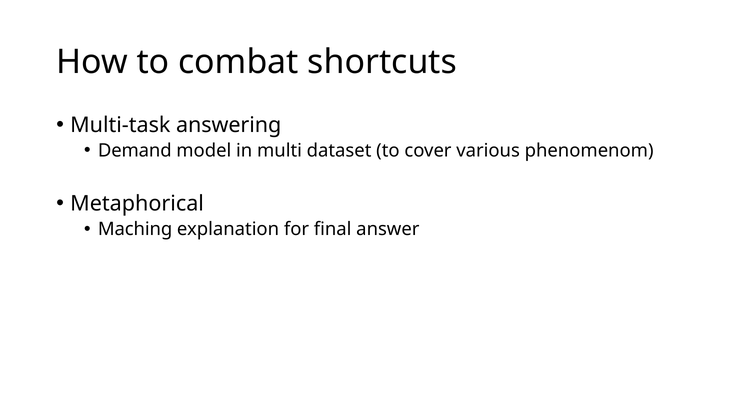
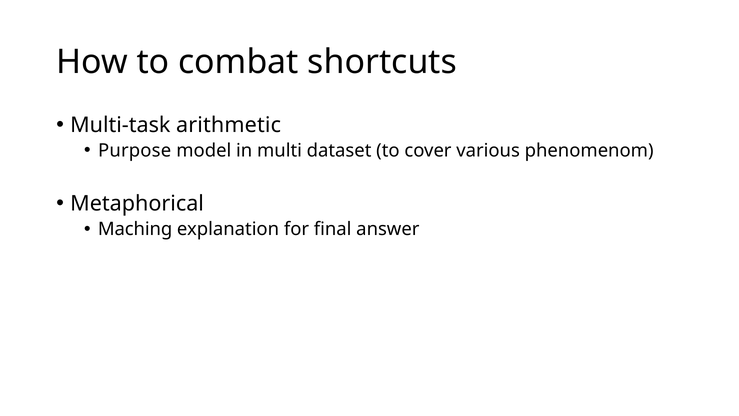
answering: answering -> arithmetic
Demand: Demand -> Purpose
